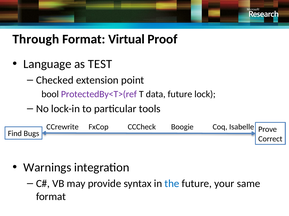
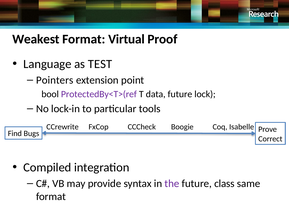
Through: Through -> Weakest
Checked: Checked -> Pointers
Warnings: Warnings -> Compiled
the colour: blue -> purple
your: your -> class
